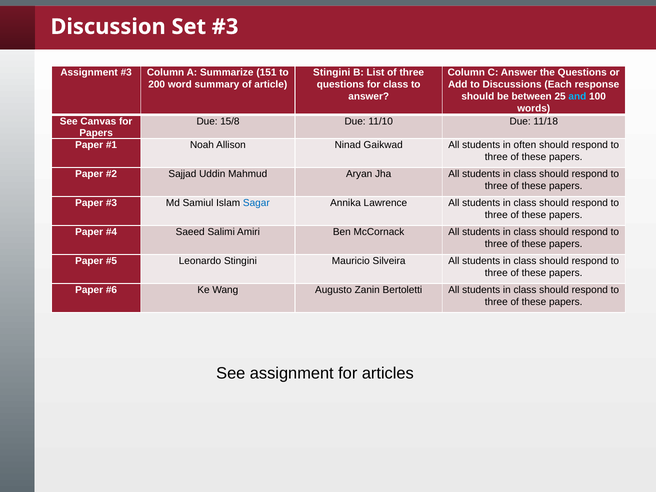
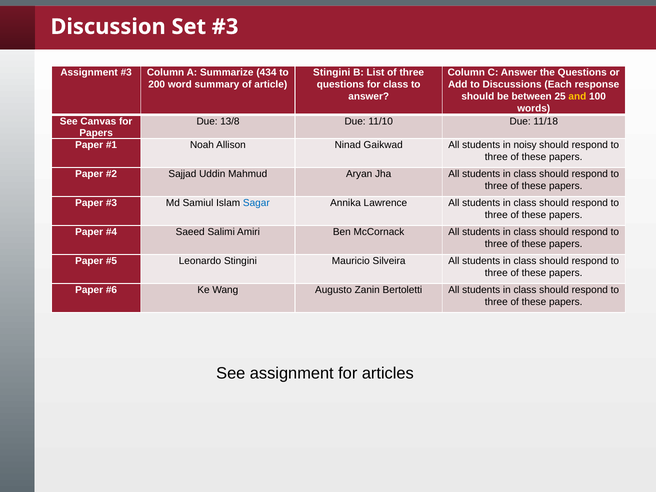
151: 151 -> 434
and colour: light blue -> yellow
15/8: 15/8 -> 13/8
often: often -> noisy
